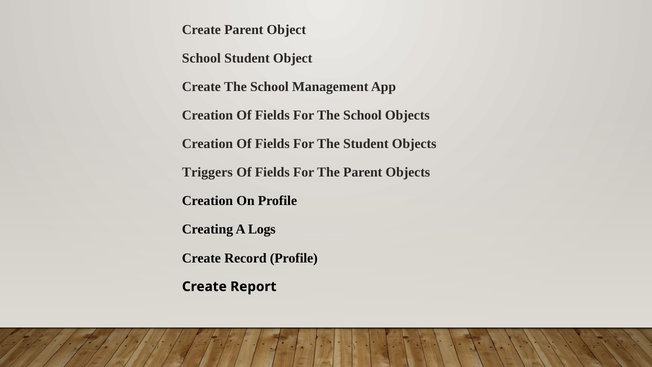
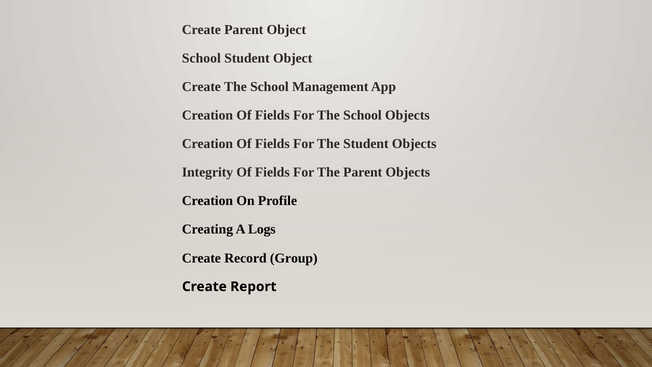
Triggers: Triggers -> Integrity
Record Profile: Profile -> Group
